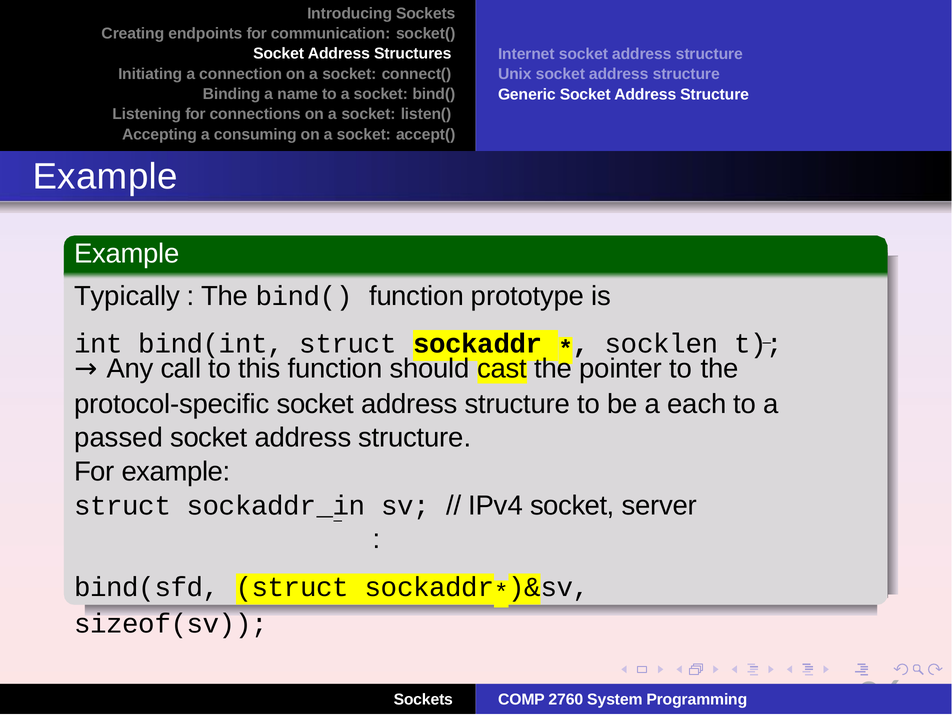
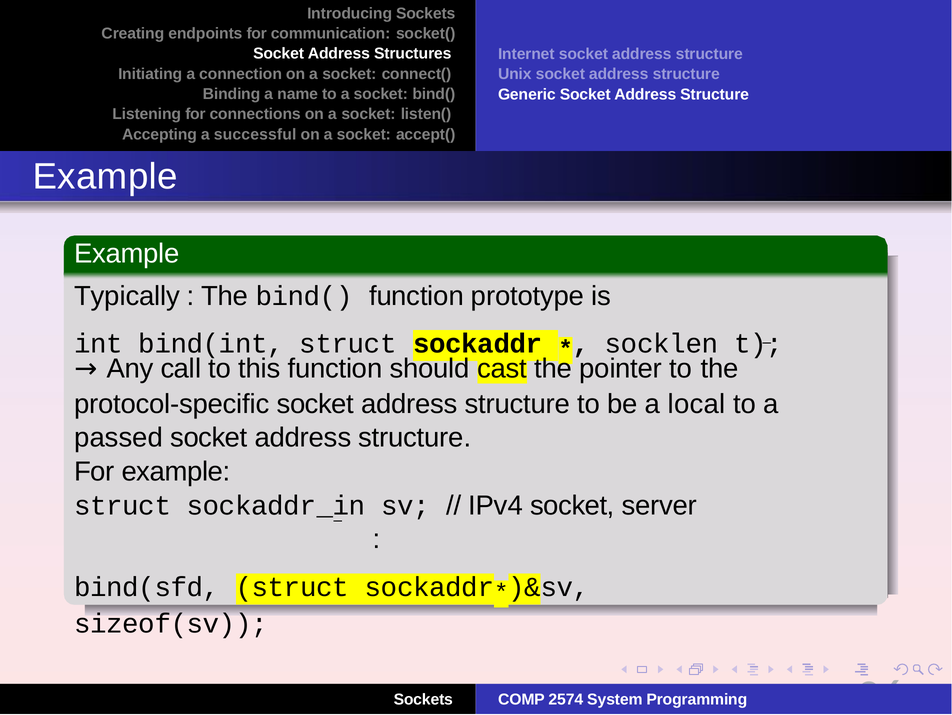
consuming: consuming -> successful
each: each -> local
2760: 2760 -> 2574
